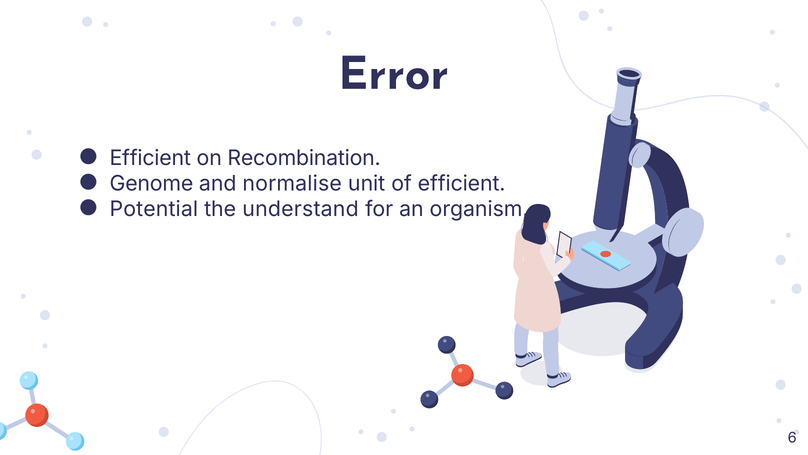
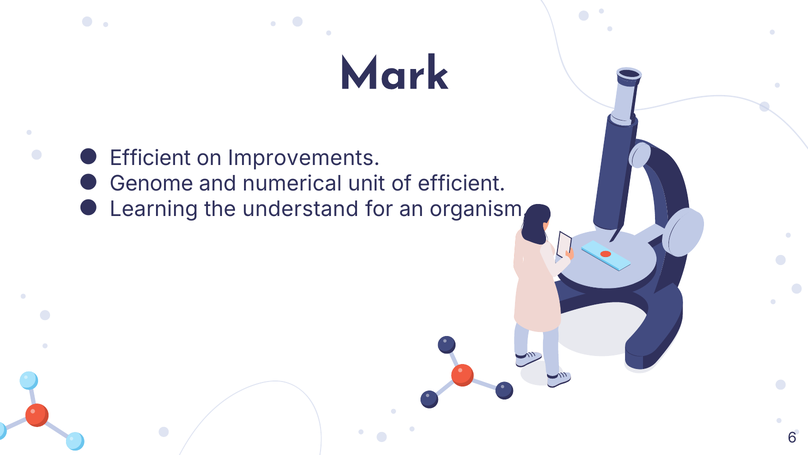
Error: Error -> Mark
Recombination: Recombination -> Improvements
normalise: normalise -> numerical
Potential: Potential -> Learning
